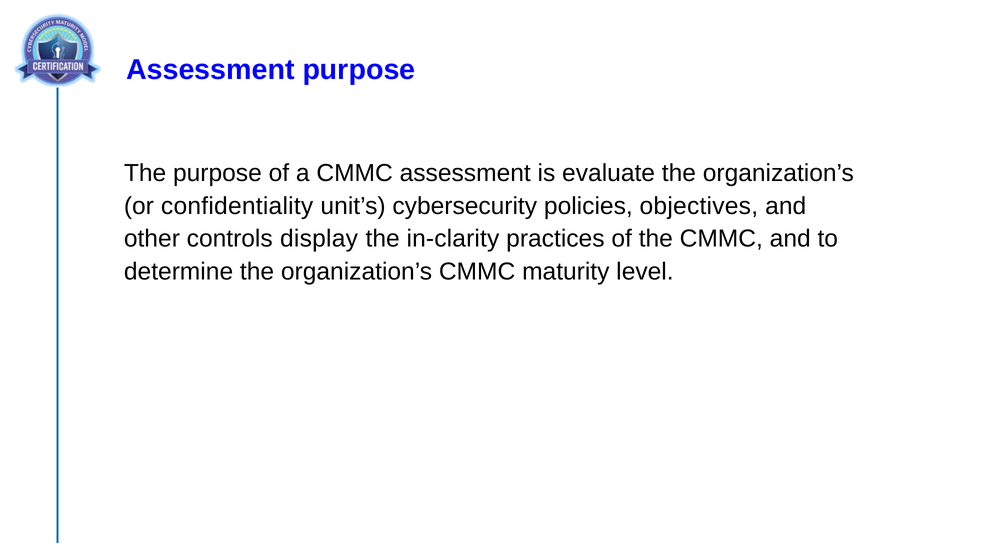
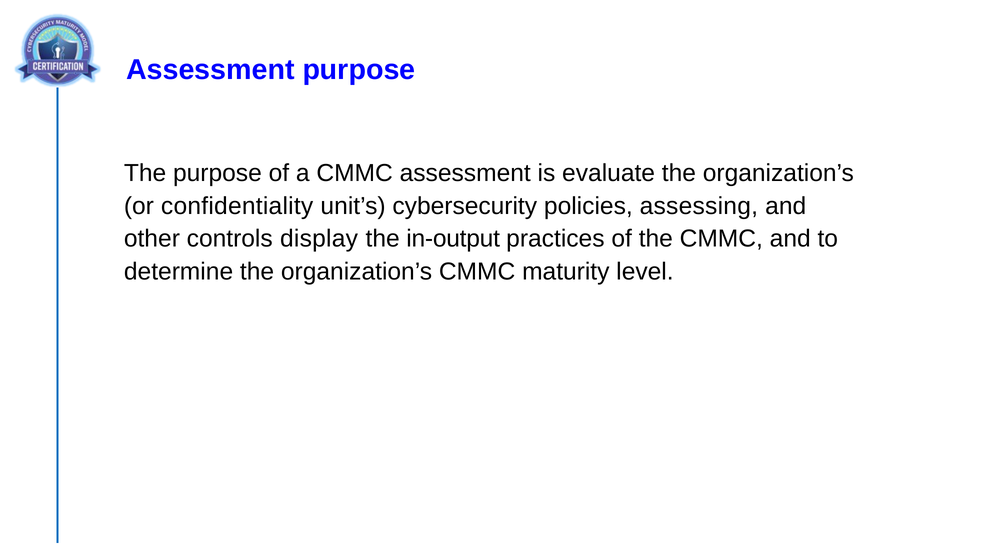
objectives: objectives -> assessing
in-clarity: in-clarity -> in-output
